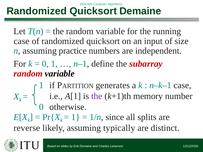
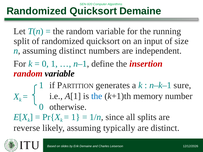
case at (22, 41): case -> split
assuming practice: practice -> distinct
subarray: subarray -> insertion
n–k–1 case: case -> sure
the at (97, 96) colour: purple -> blue
